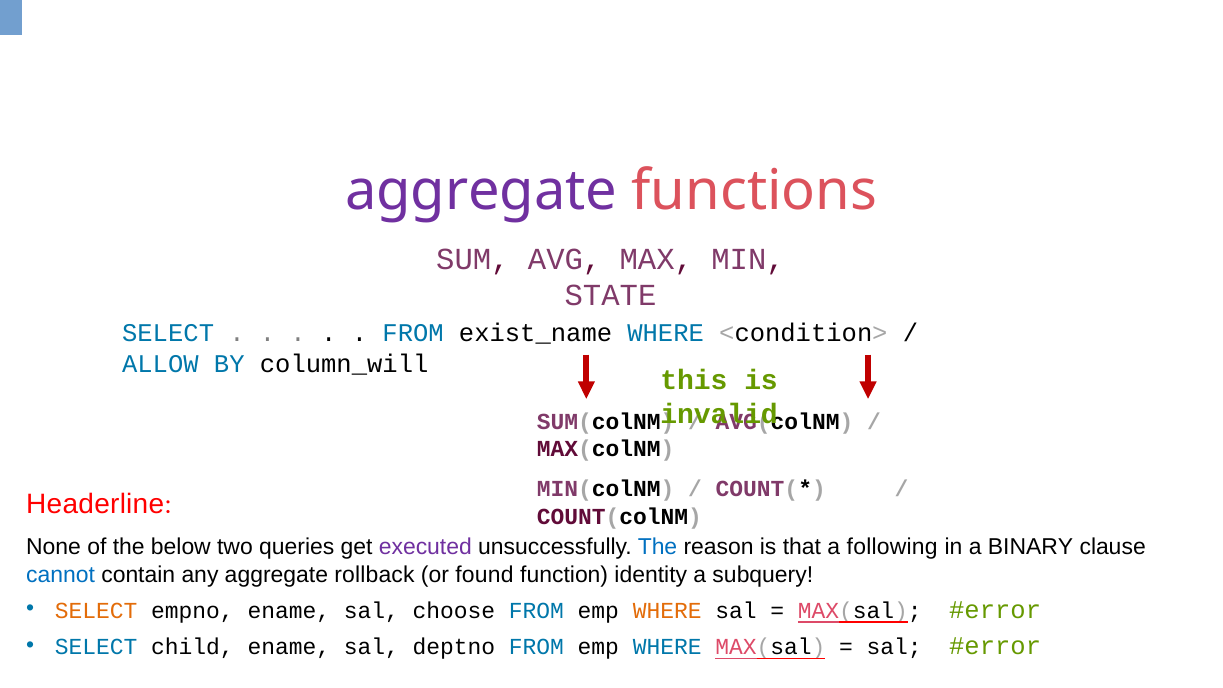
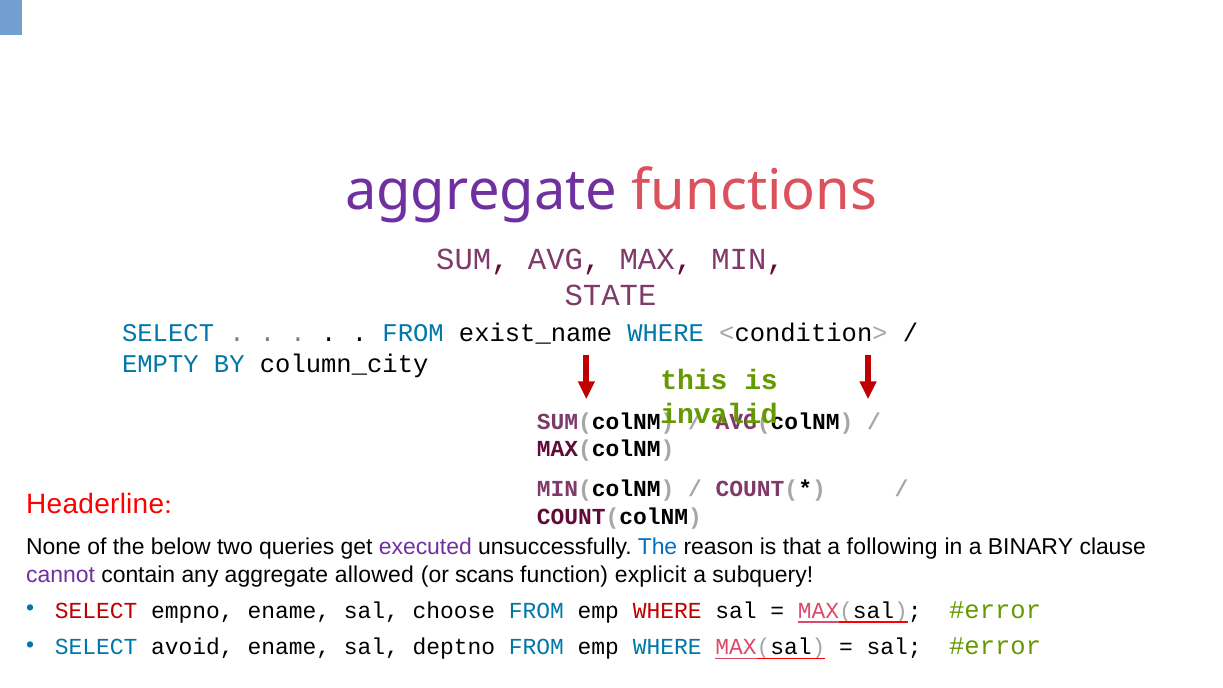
ALLOW: ALLOW -> EMPTY
column_will: column_will -> column_city
cannot colour: blue -> purple
rollback: rollback -> allowed
found: found -> scans
identity: identity -> explicit
SELECT at (96, 611) colour: orange -> red
WHERE at (667, 611) colour: orange -> red
child: child -> avoid
